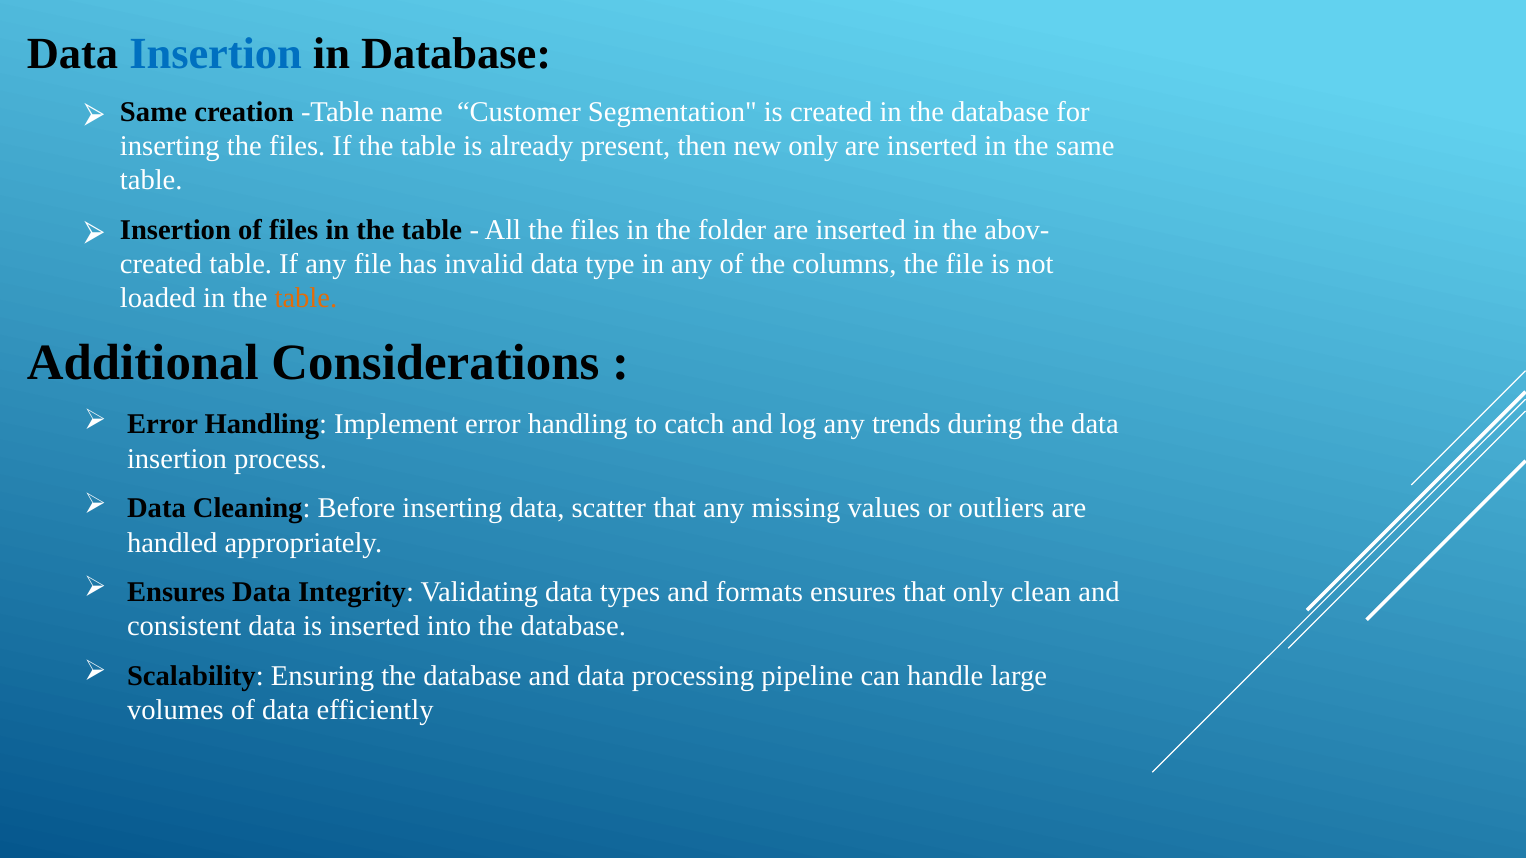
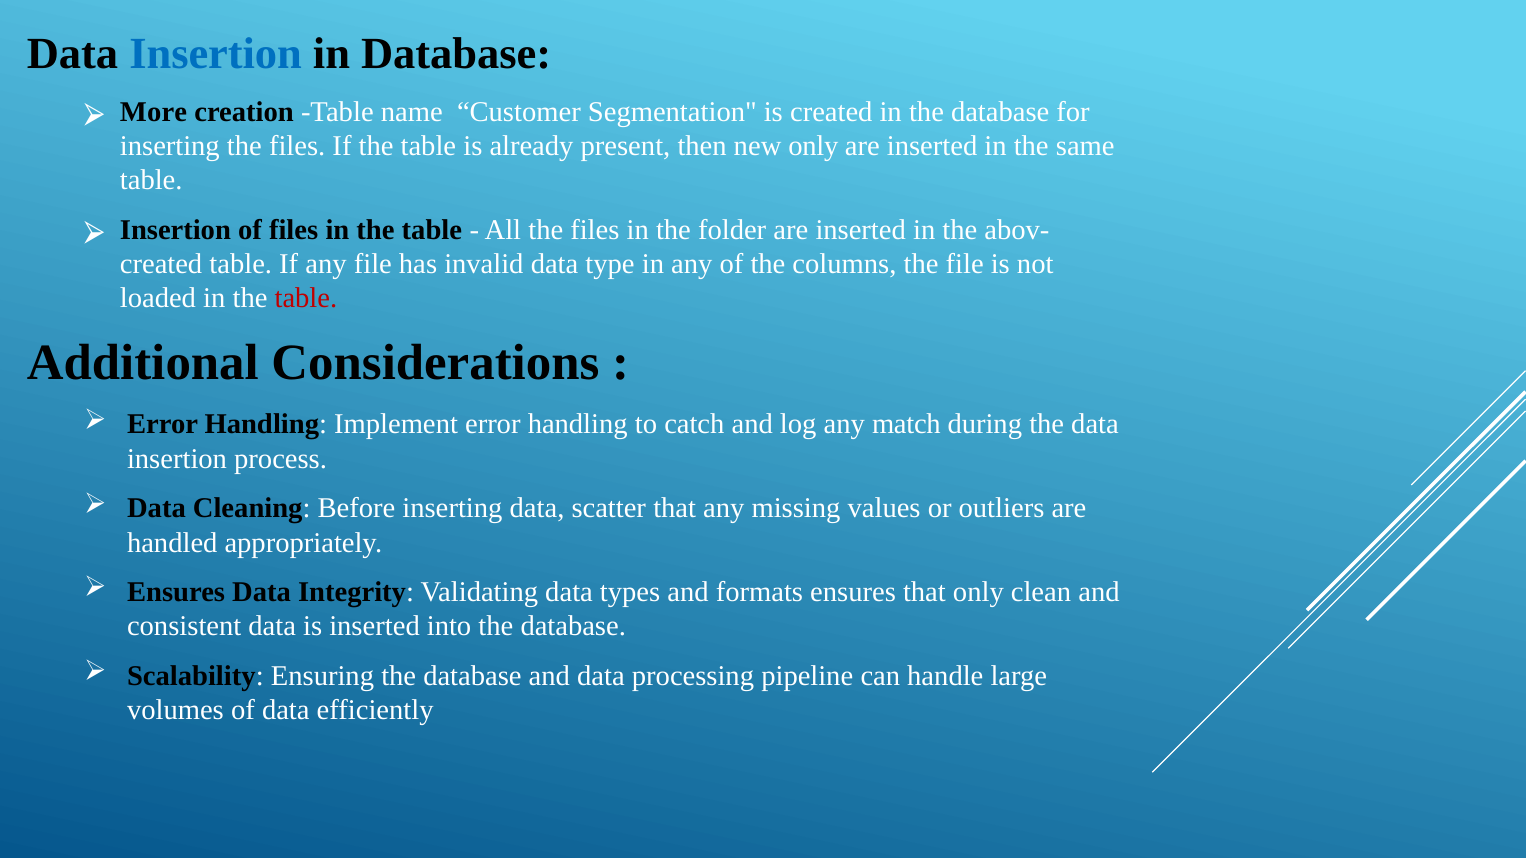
Same at (153, 112): Same -> More
table at (306, 299) colour: orange -> red
trends: trends -> match
